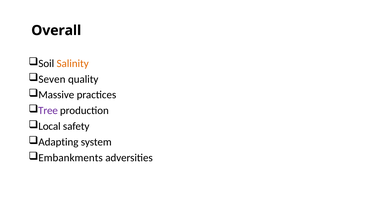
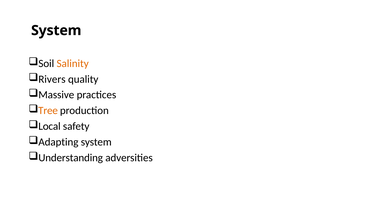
Overall at (56, 30): Overall -> System
Seven: Seven -> Rivers
Tree colour: purple -> orange
Embankments: Embankments -> Understanding
